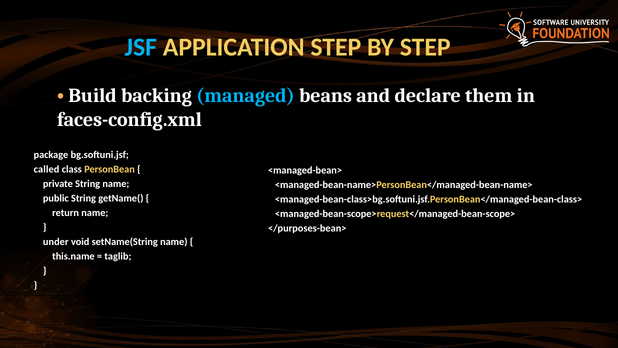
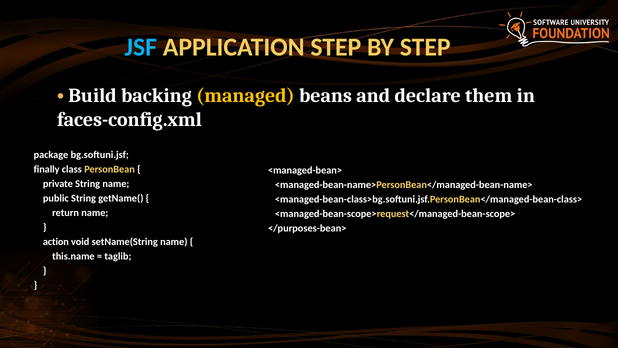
managed colour: light blue -> yellow
called: called -> finally
under: under -> action
